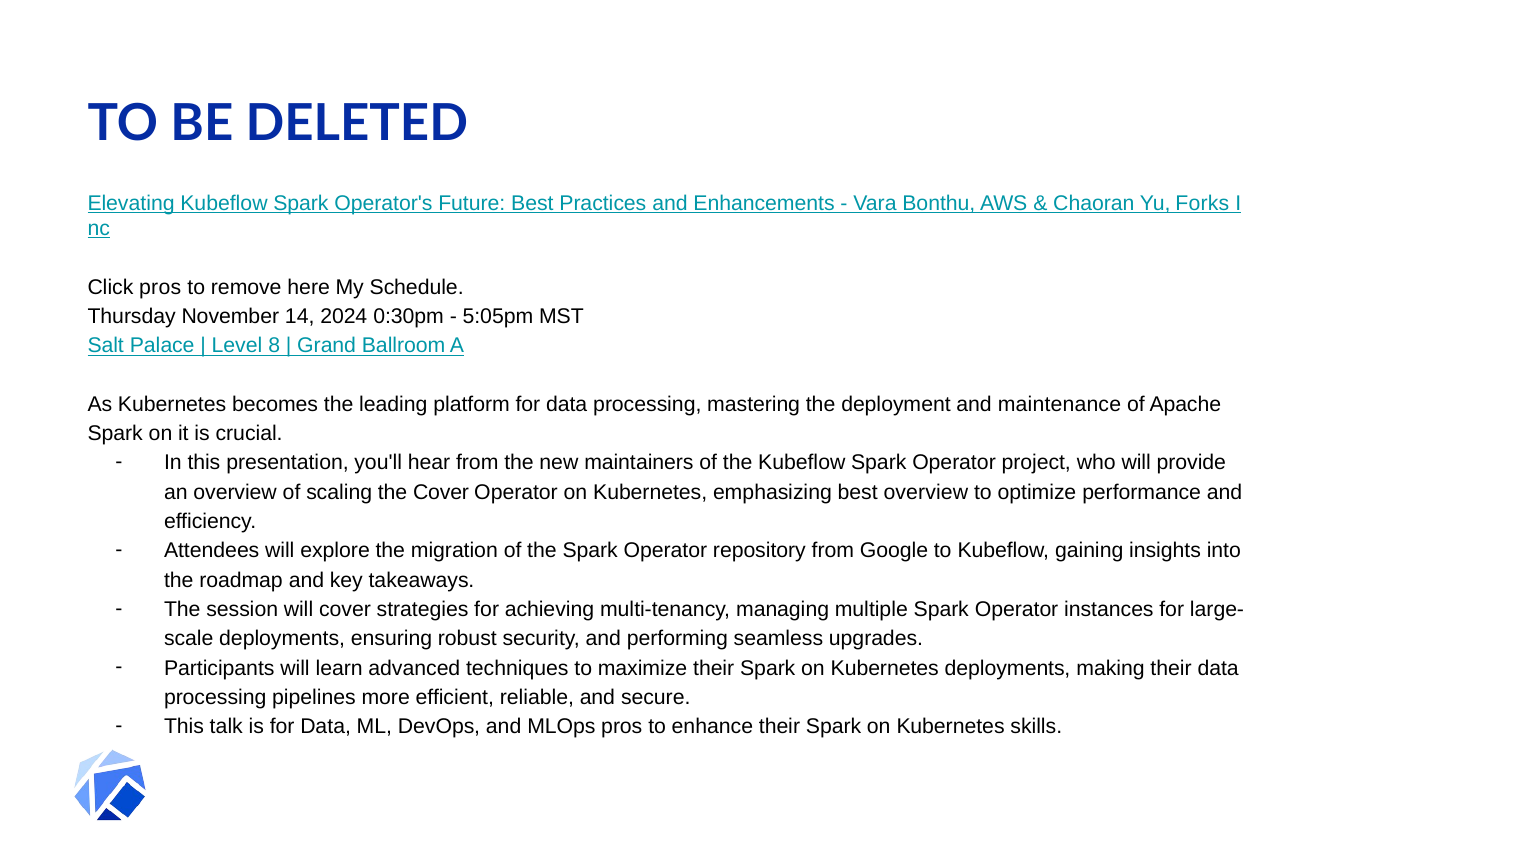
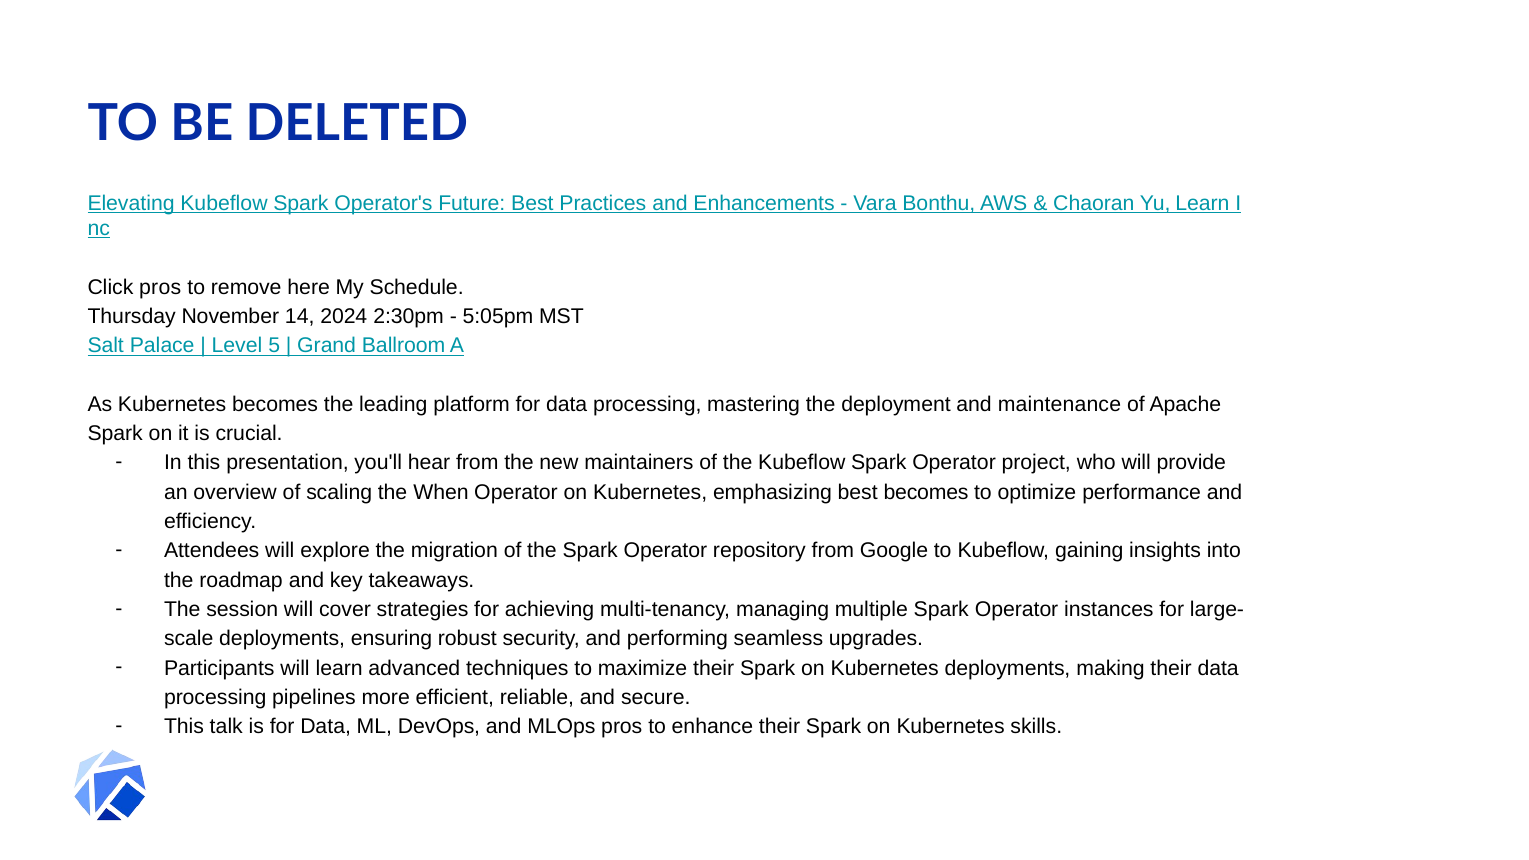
Yu Forks: Forks -> Learn
0:30pm: 0:30pm -> 2:30pm
8: 8 -> 5
the Cover: Cover -> When
best overview: overview -> becomes
